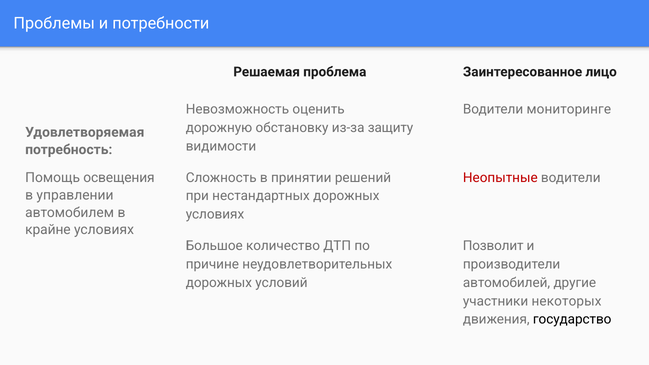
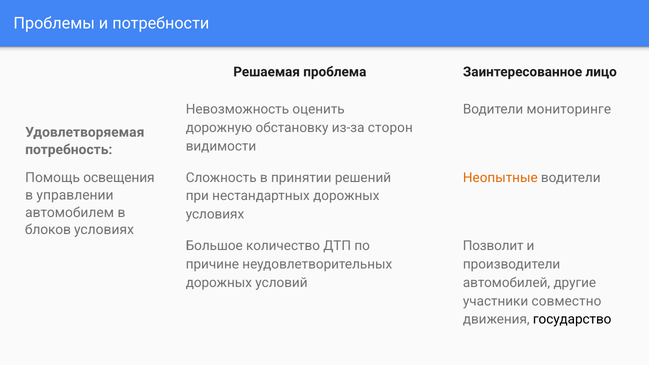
защиту: защиту -> сторон
Неопытные colour: red -> orange
крайне: крайне -> блоков
некоторых: некоторых -> совместно
